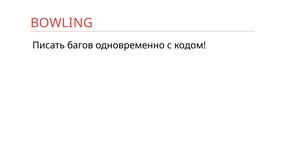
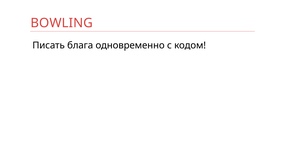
багов: багов -> блага
